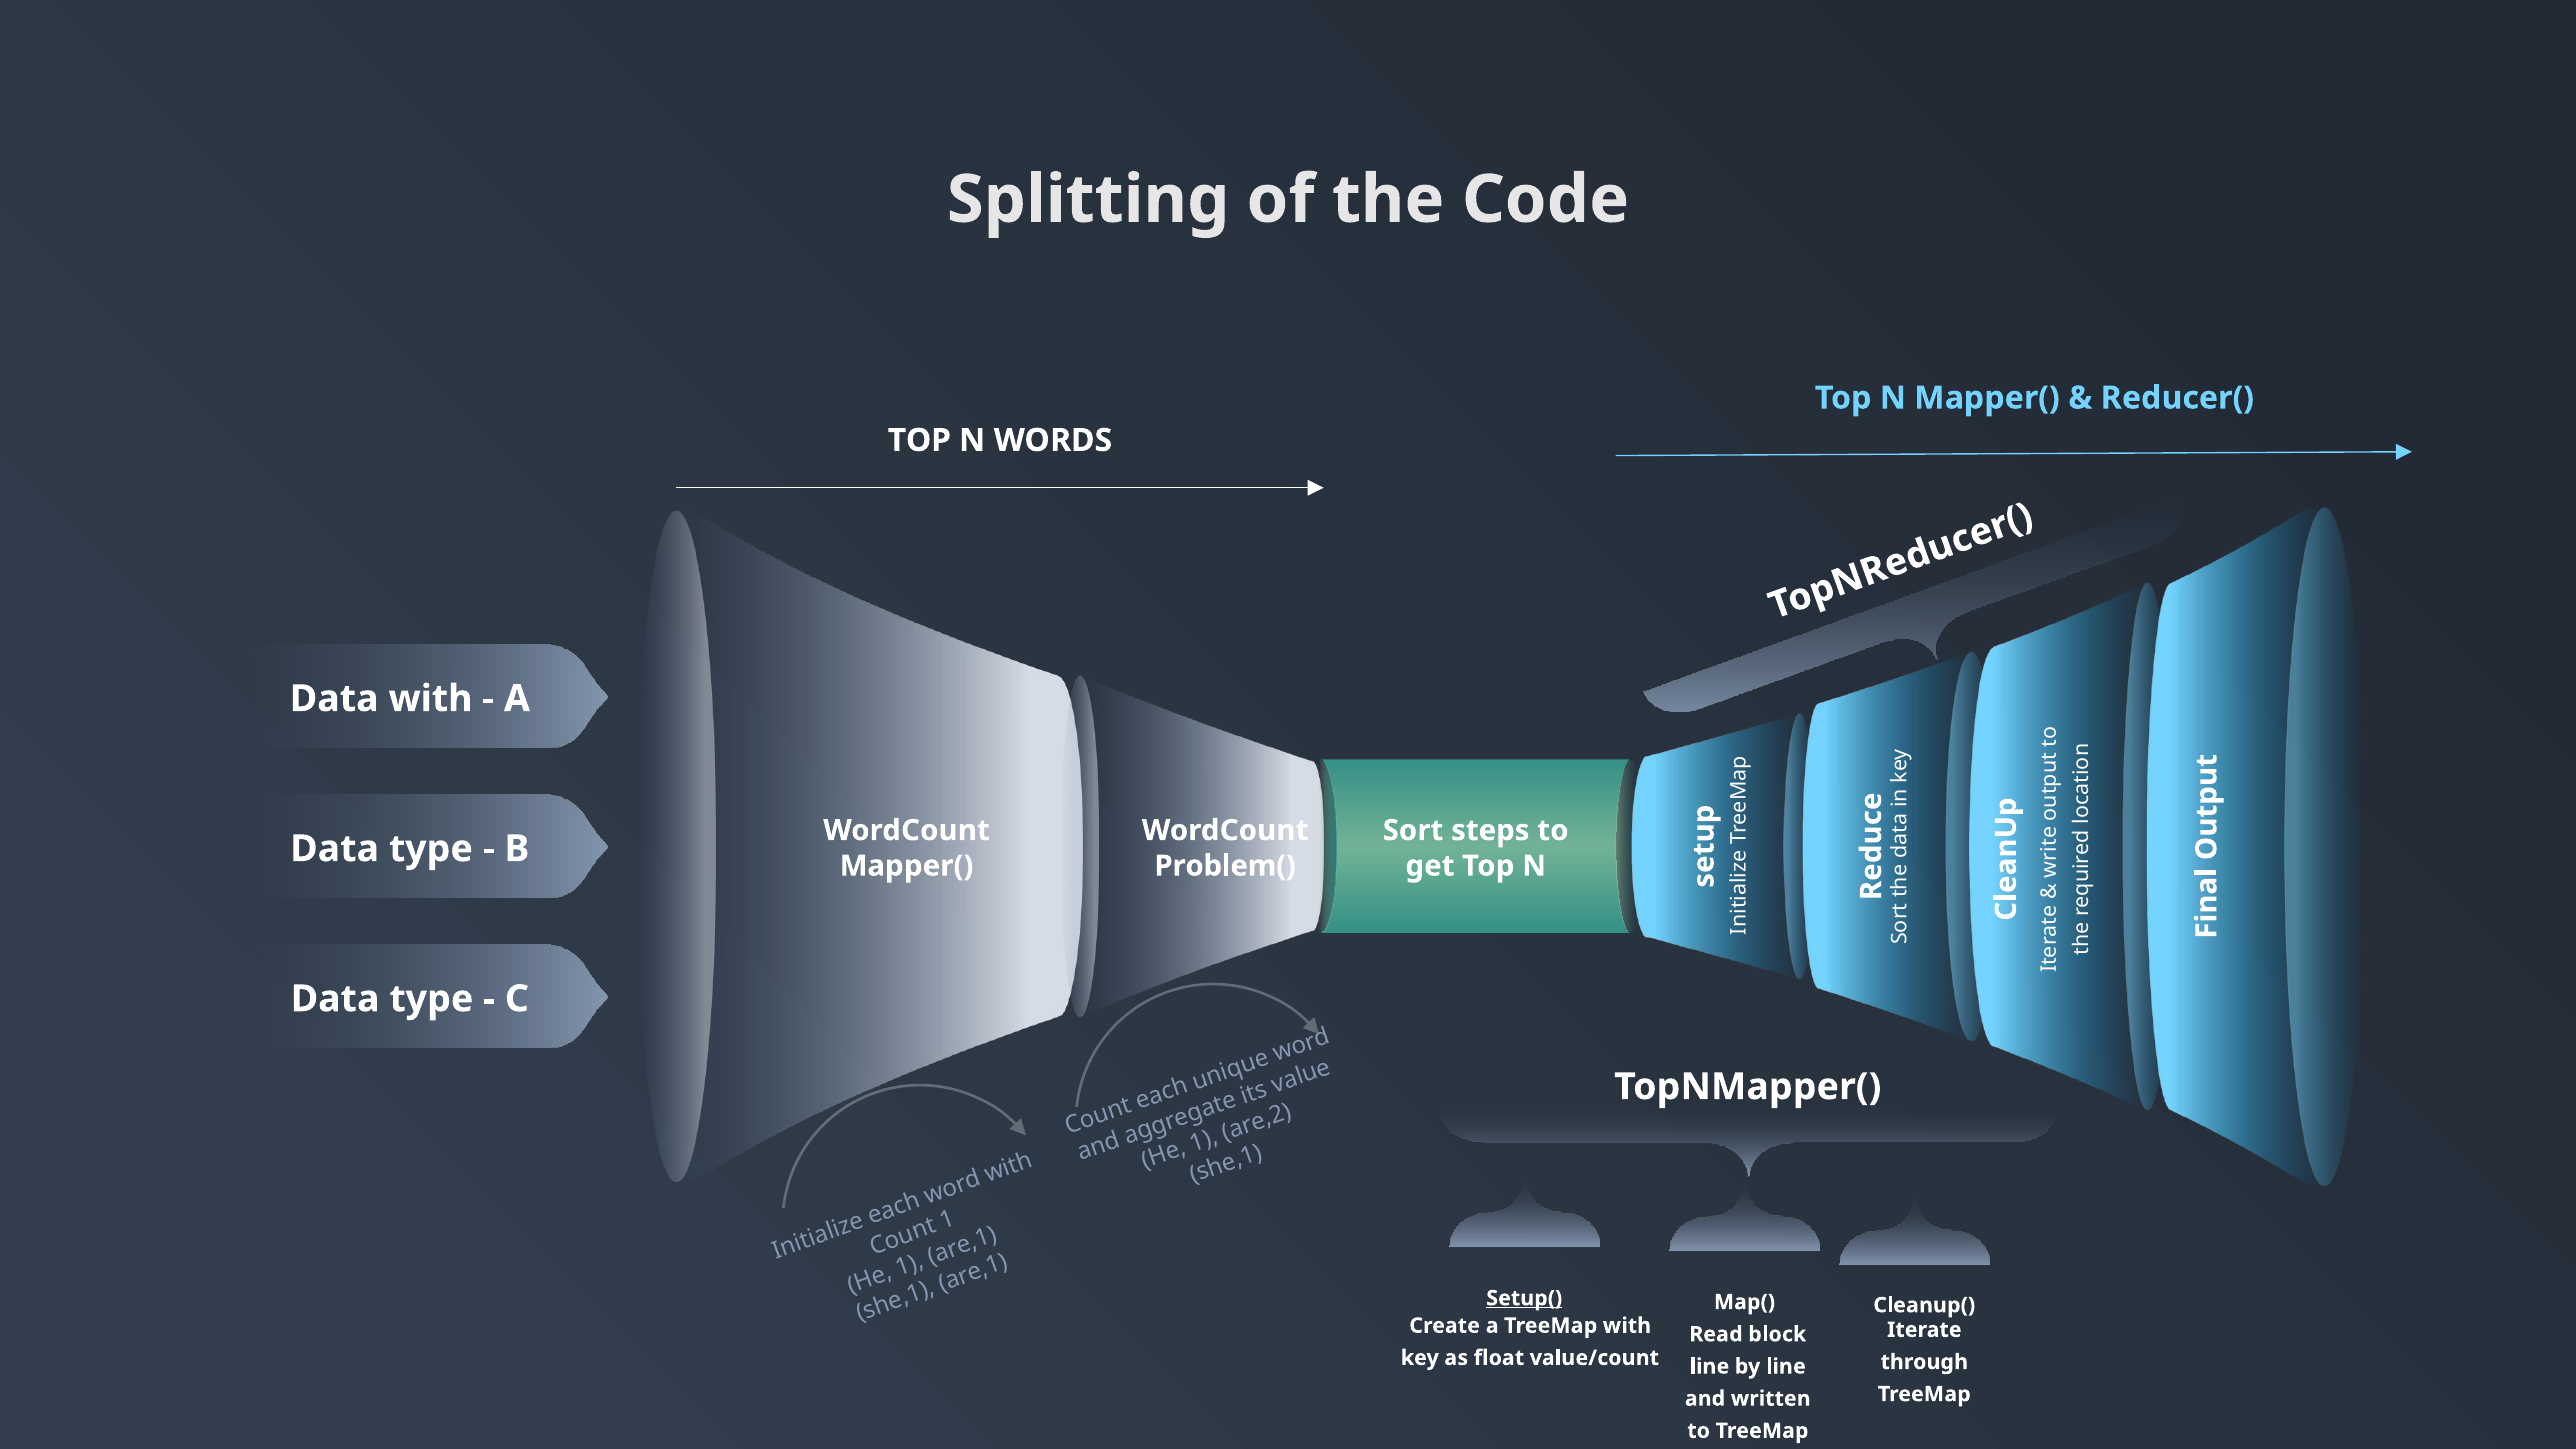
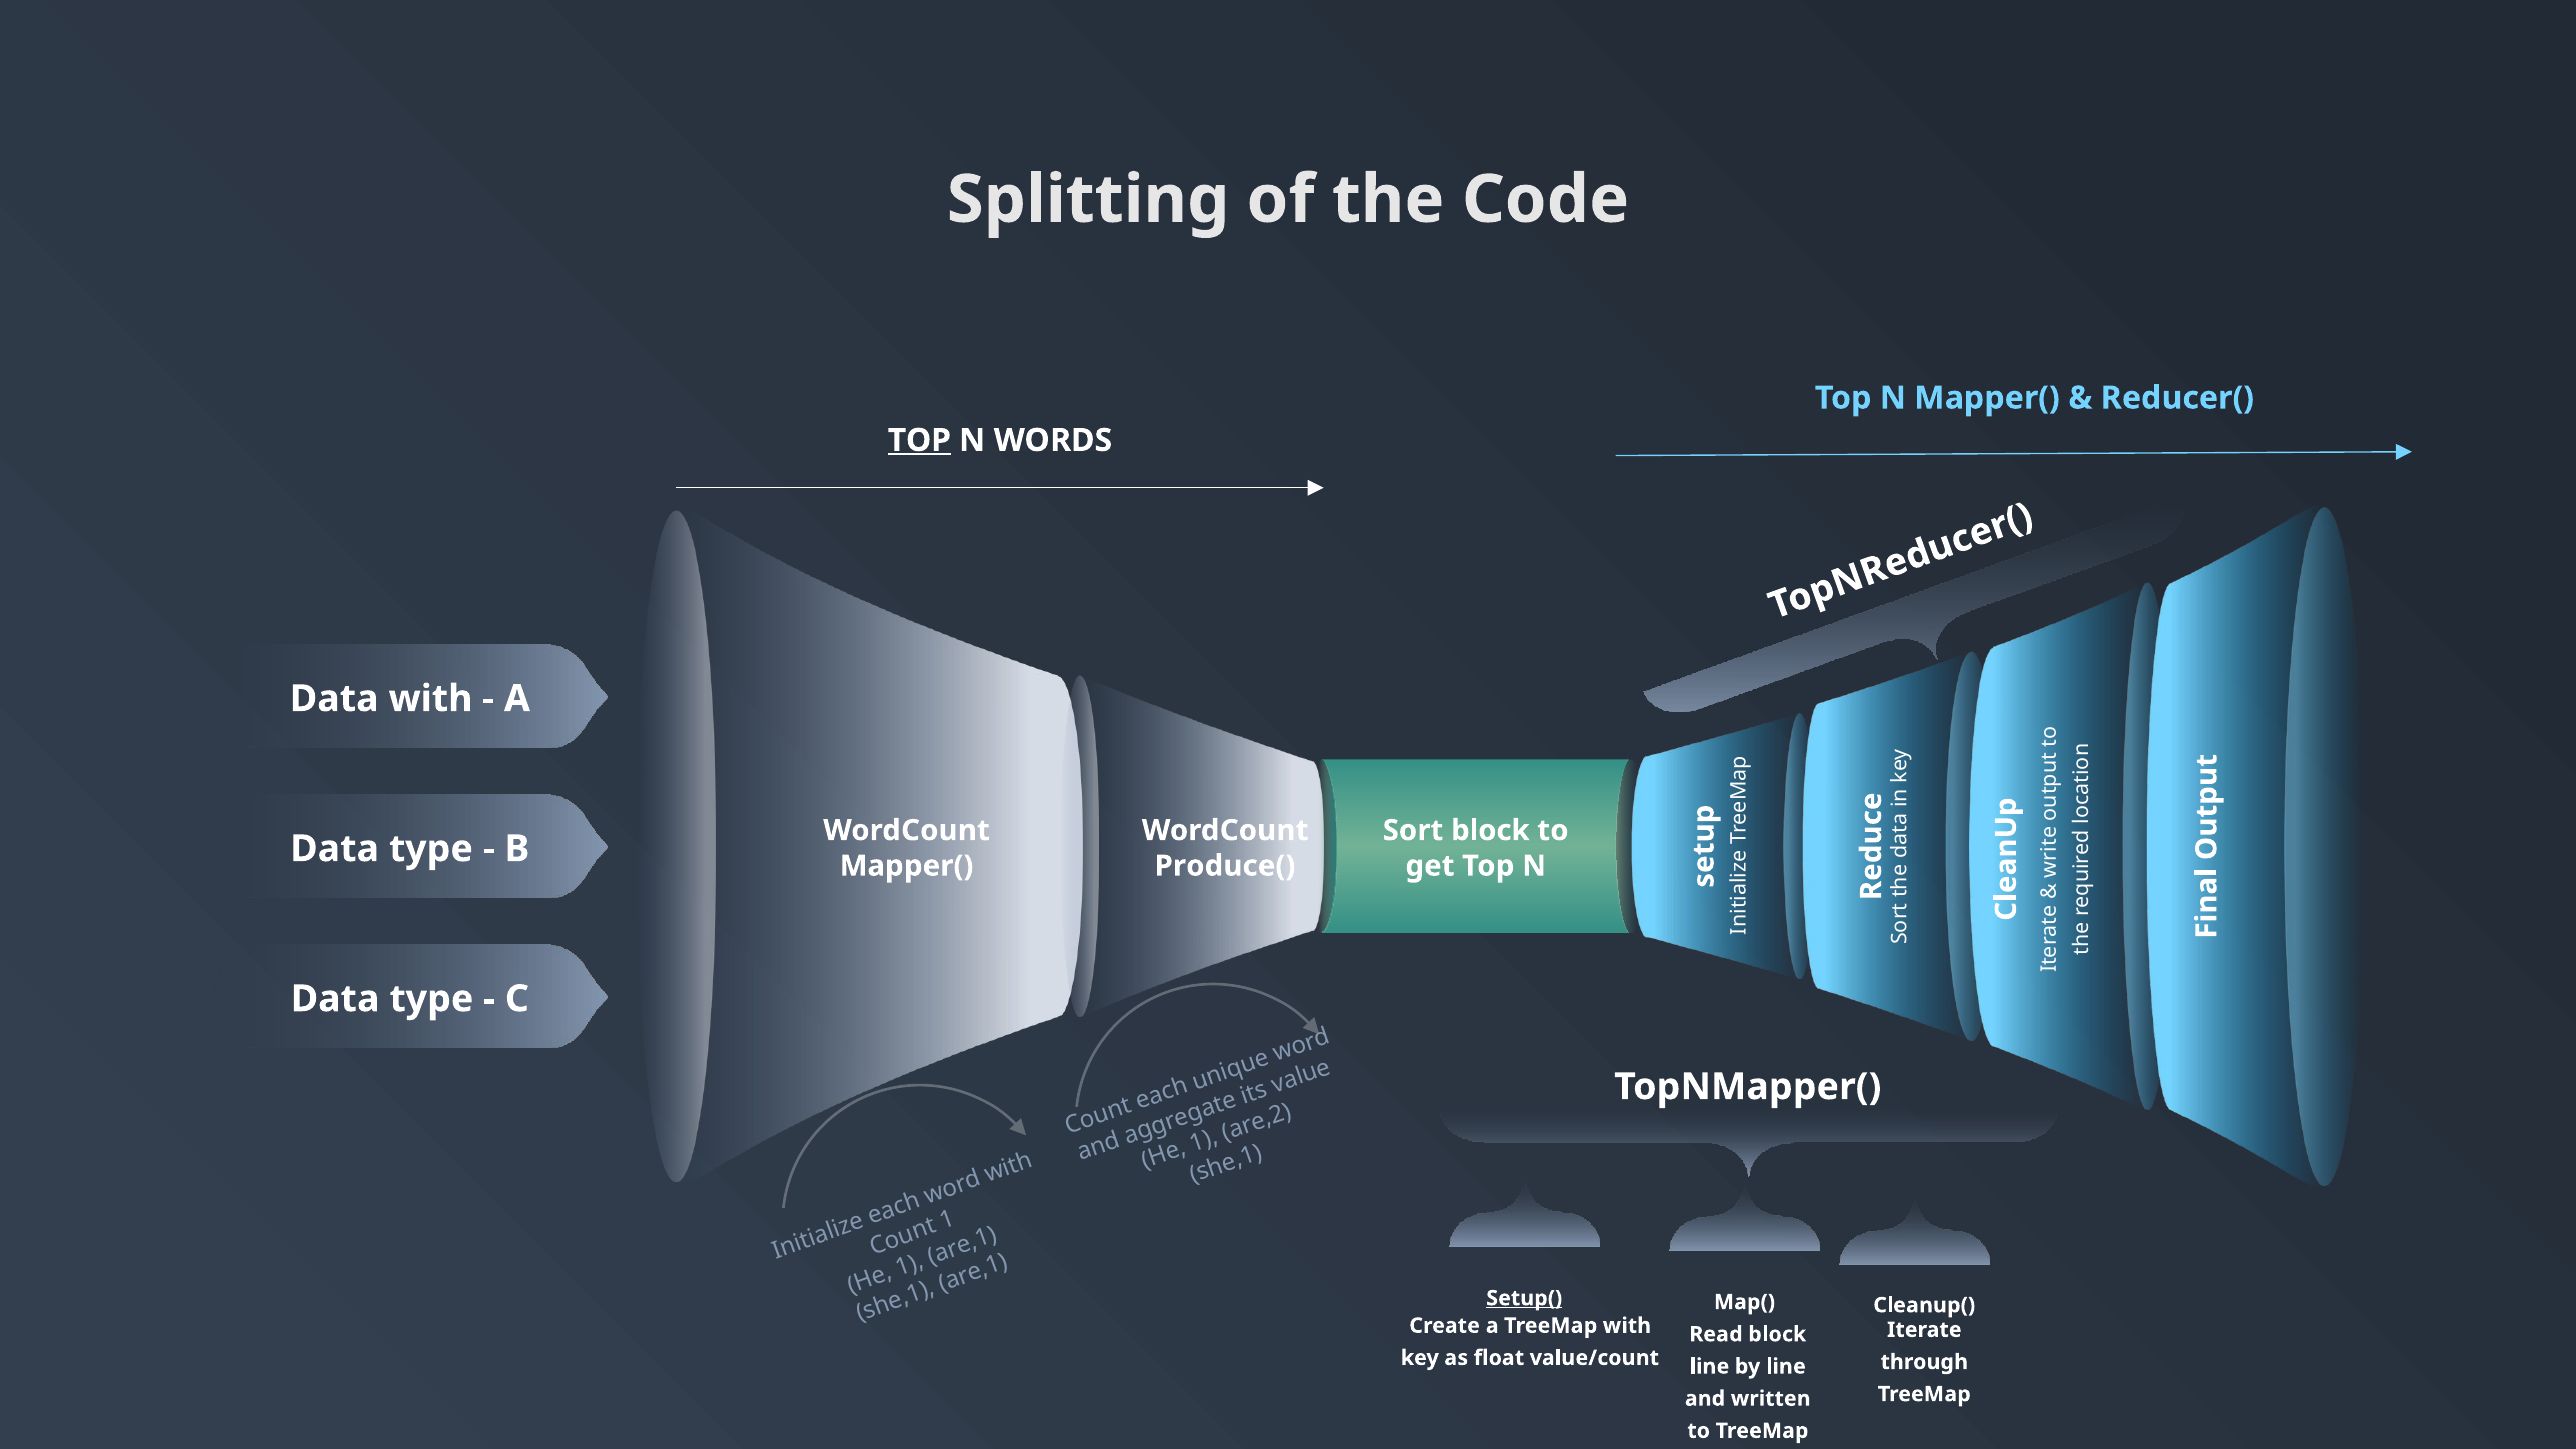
TOP at (919, 440) underline: none -> present
Sort steps: steps -> block
Problem(: Problem( -> Produce(
